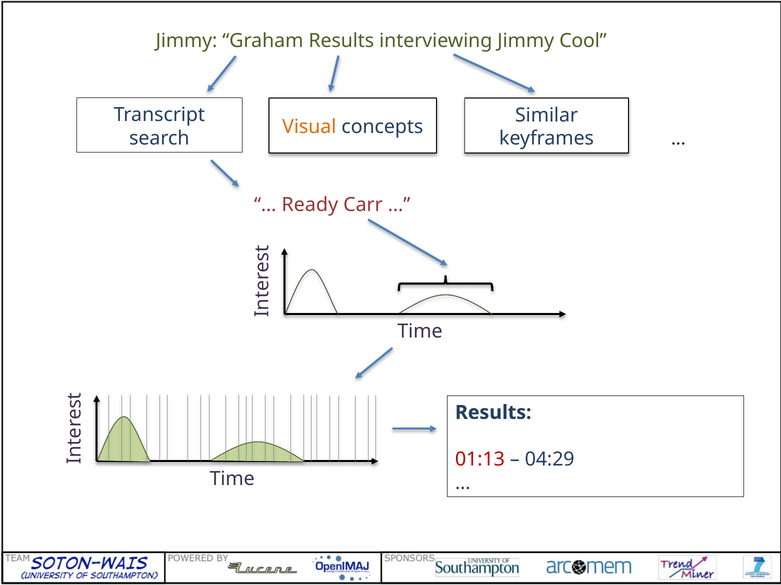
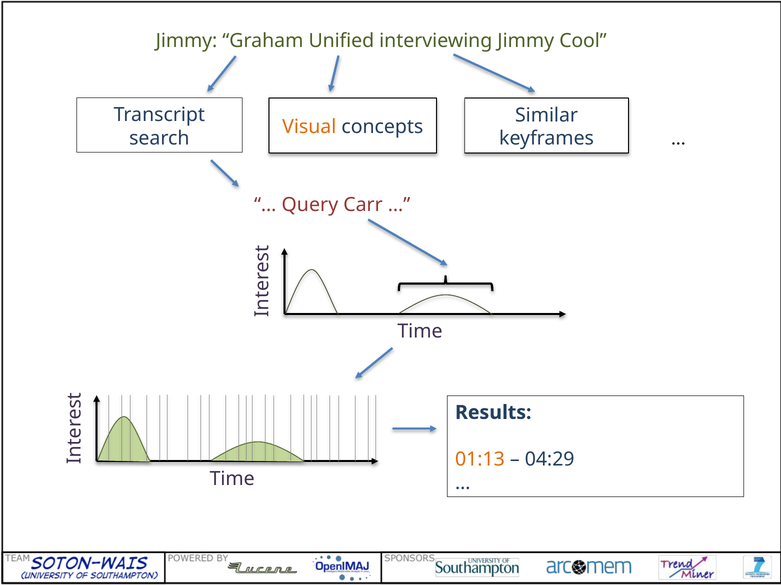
Graham Results: Results -> Unified
Ready: Ready -> Query
01:13 colour: red -> orange
